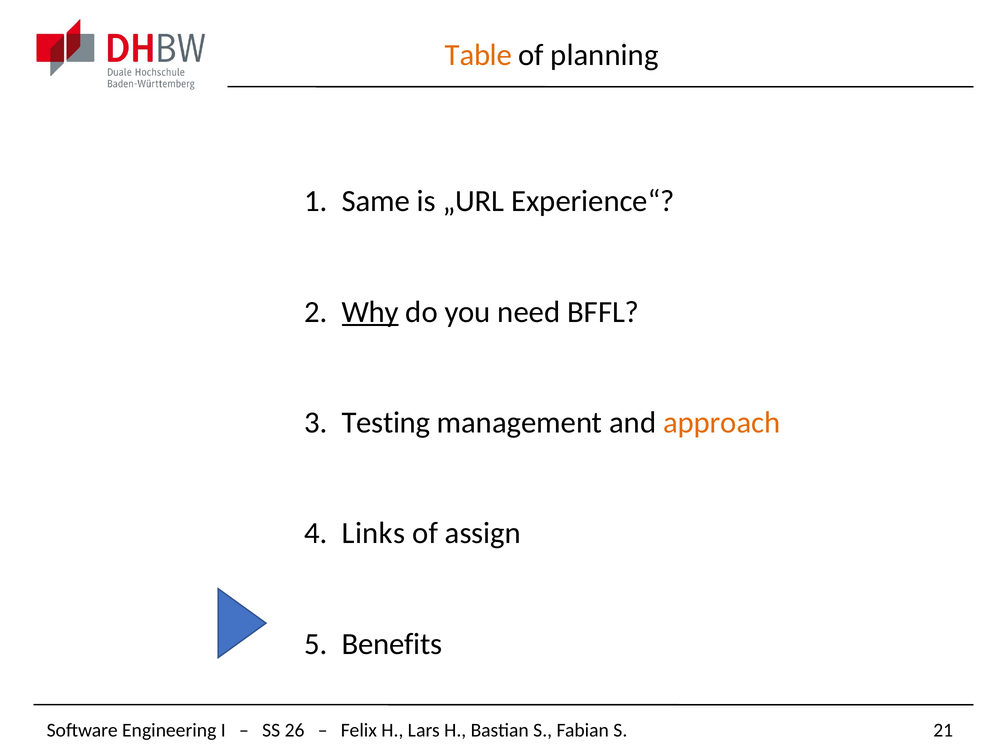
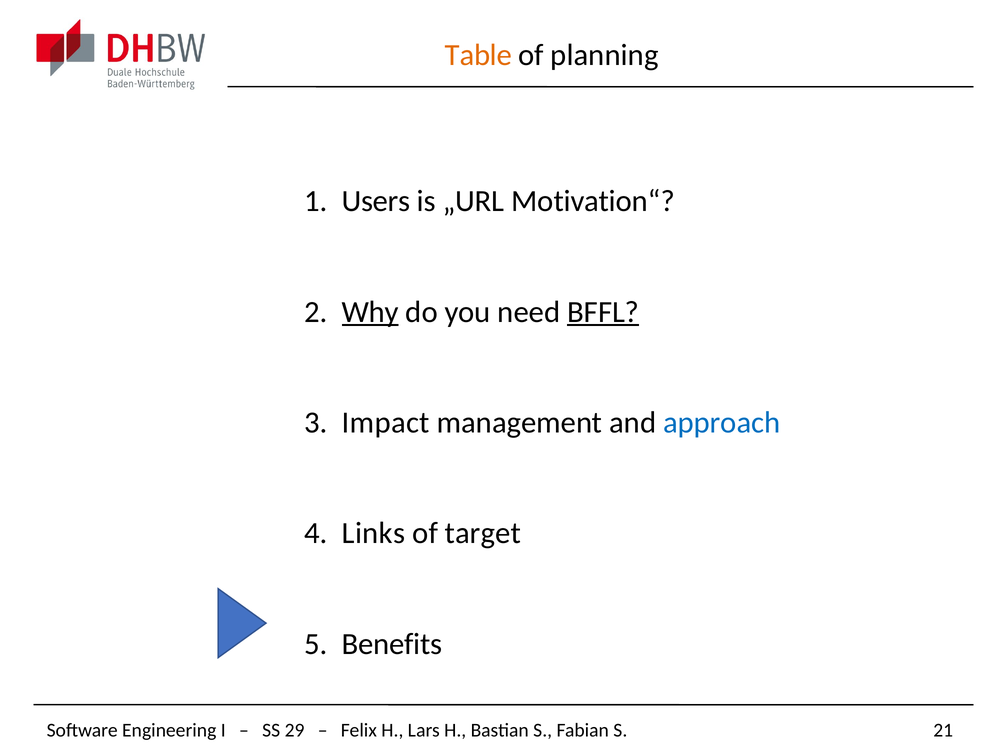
Same: Same -> Users
Experience“: Experience“ -> Motivation“
BFFL underline: none -> present
Testing: Testing -> Impact
approach colour: orange -> blue
assign: assign -> target
26: 26 -> 29
